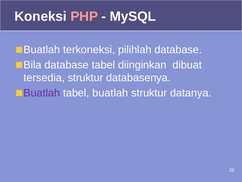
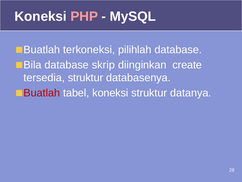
database tabel: tabel -> skrip
dibuat: dibuat -> create
Buatlah at (42, 93) colour: purple -> red
tabel buatlah: buatlah -> koneksi
